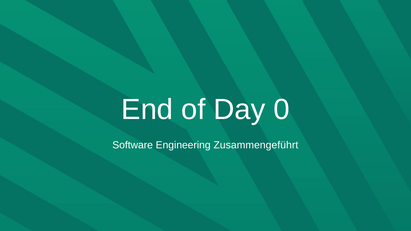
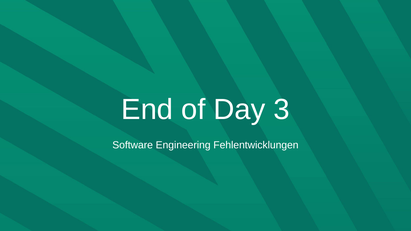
0: 0 -> 3
Zusammengeführt: Zusammengeführt -> Fehlentwicklungen
